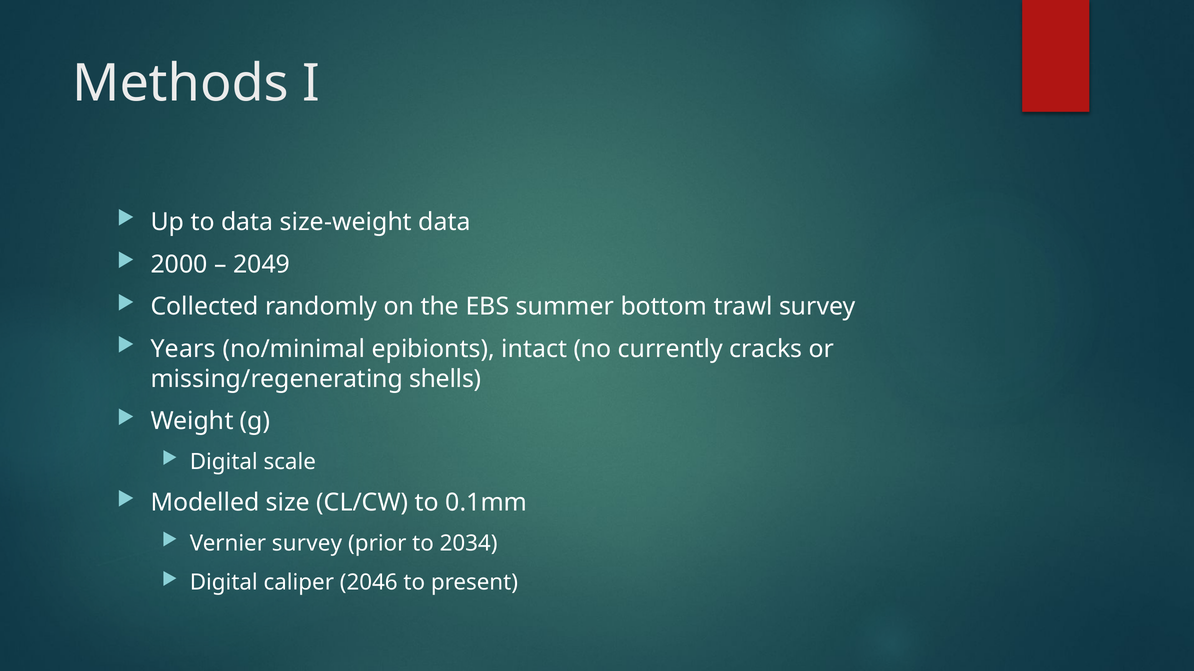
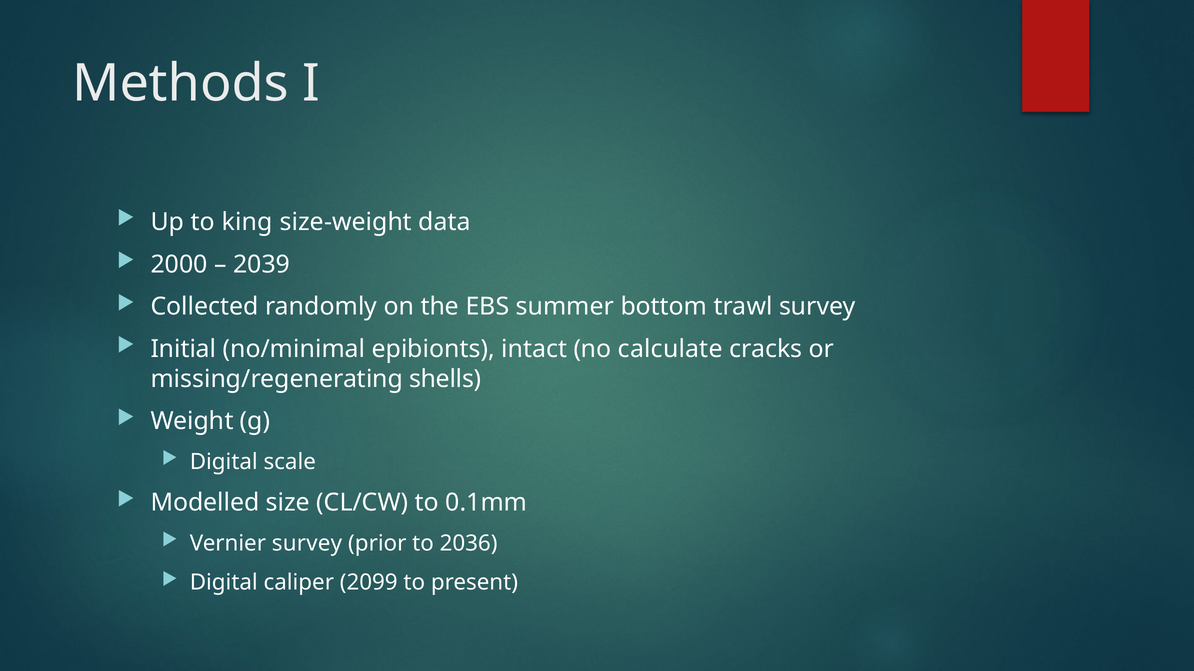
to data: data -> king
2049: 2049 -> 2039
Years: Years -> Initial
currently: currently -> calculate
2034: 2034 -> 2036
2046: 2046 -> 2099
